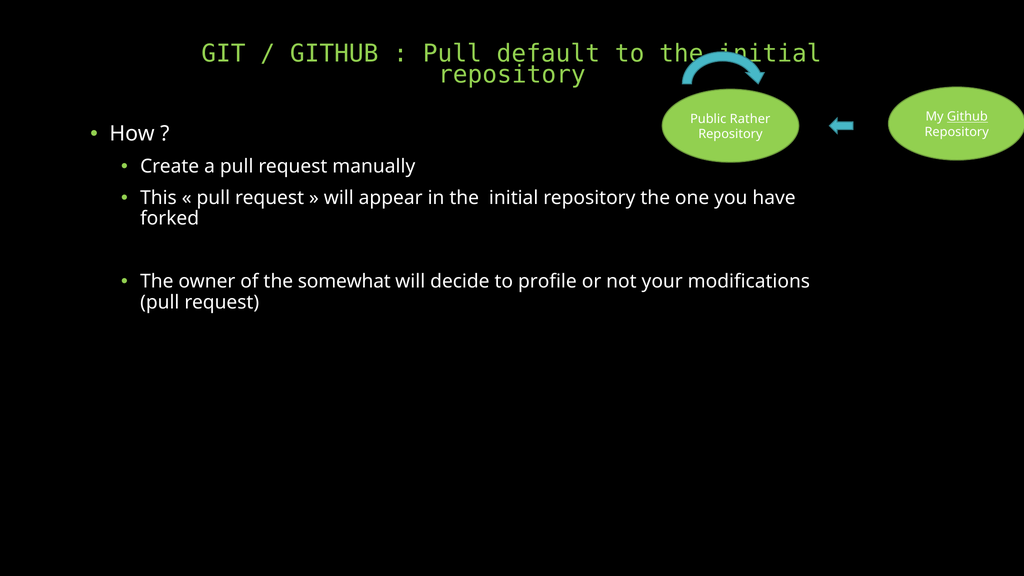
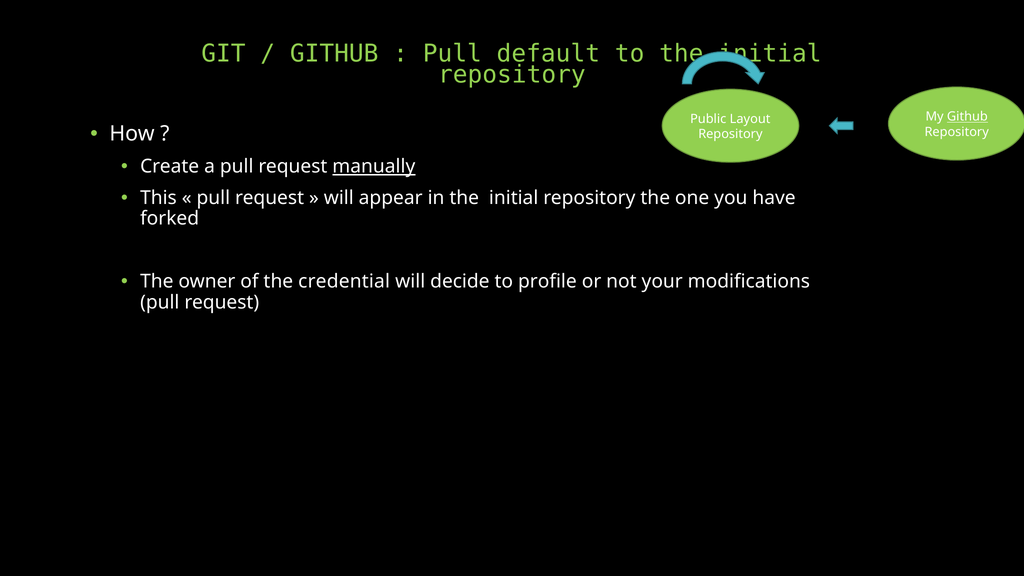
Rather: Rather -> Layout
manually underline: none -> present
somewhat: somewhat -> credential
